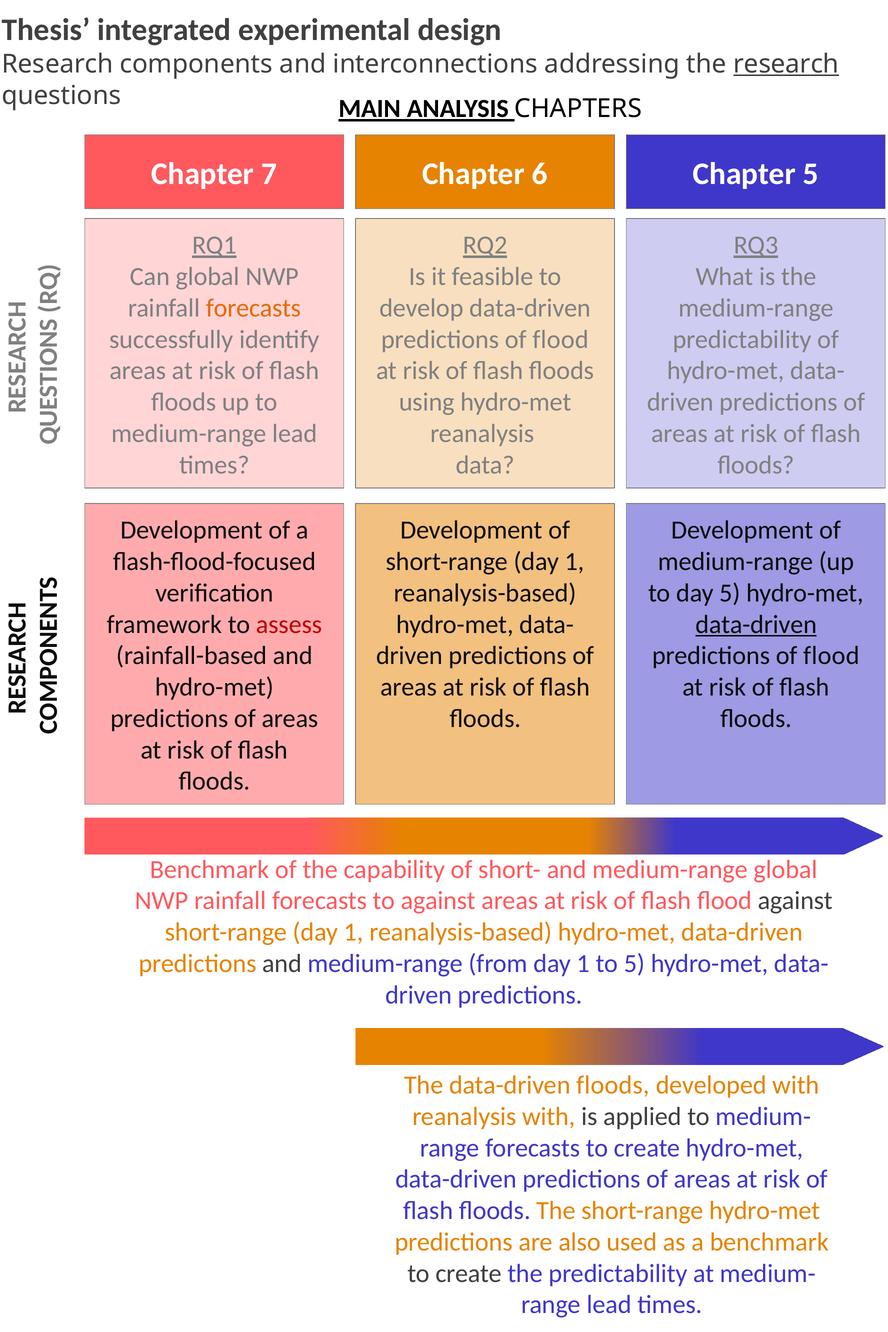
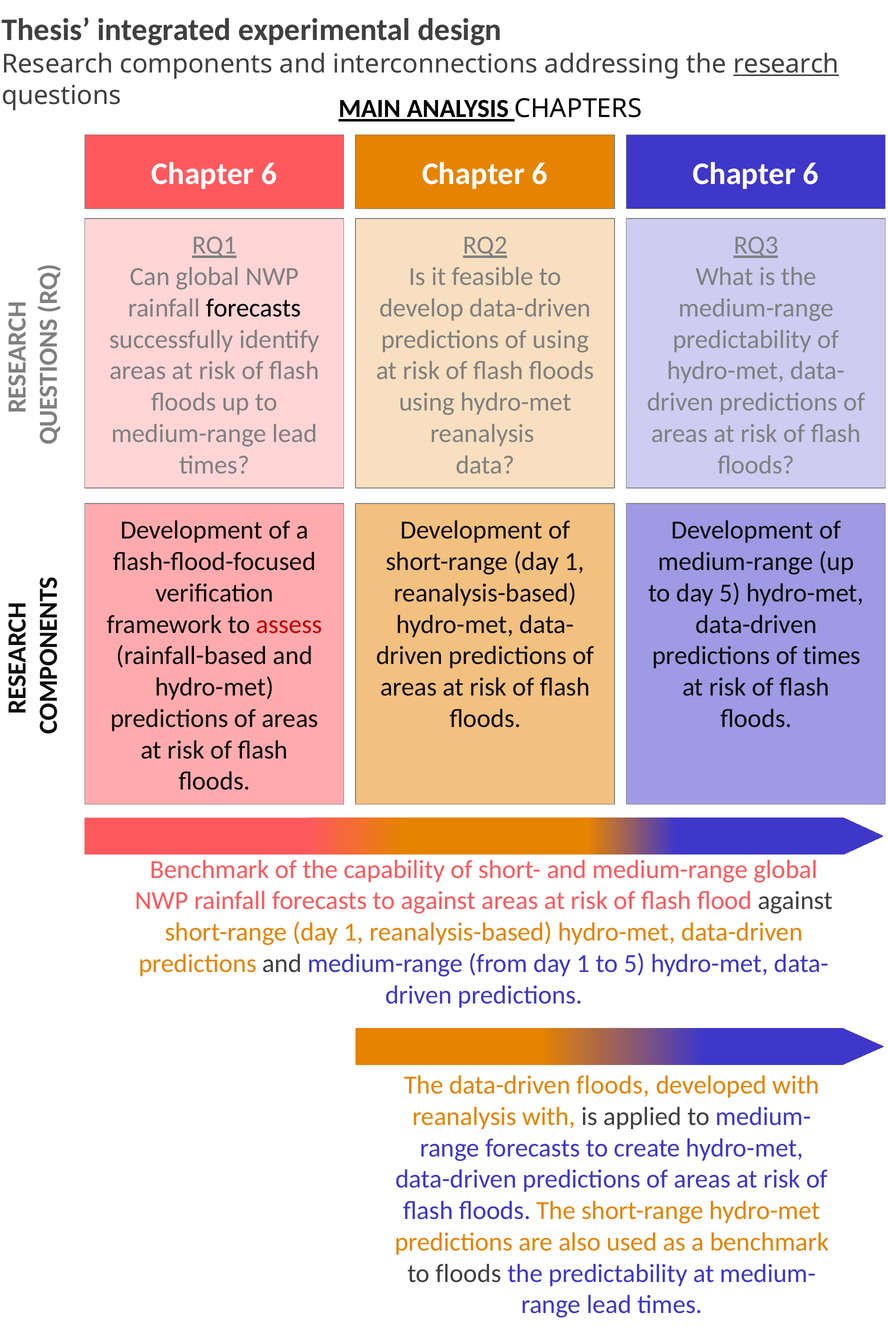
7 at (269, 174): 7 -> 6
5 at (811, 174): 5 -> 6
forecasts at (253, 308) colour: orange -> black
flood at (561, 339): flood -> using
data-driven at (756, 625) underline: present -> none
flood at (831, 656): flood -> times
create at (468, 1274): create -> floods
